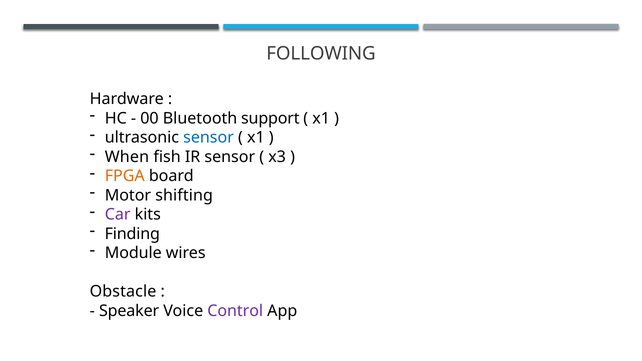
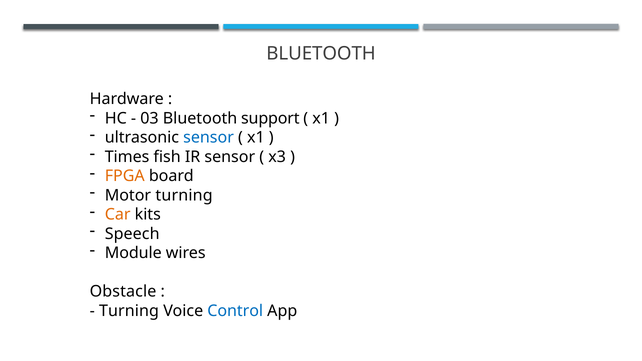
FOLLOWING at (321, 54): FOLLOWING -> BLUETOOTH
00: 00 -> 03
When: When -> Times
Motor shifting: shifting -> turning
Car colour: purple -> orange
Finding: Finding -> Speech
Speaker at (129, 311): Speaker -> Turning
Control colour: purple -> blue
